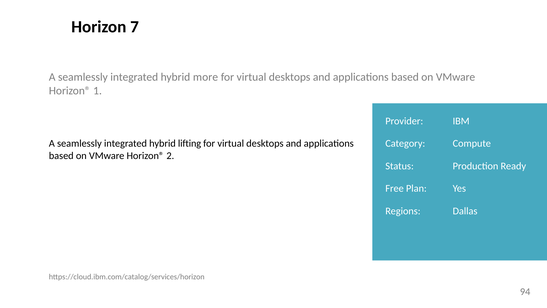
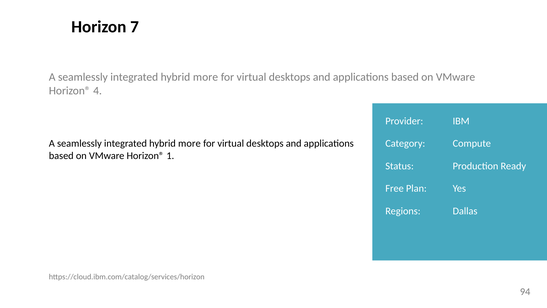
1: 1 -> 4
lifting at (190, 143): lifting -> more
2: 2 -> 1
